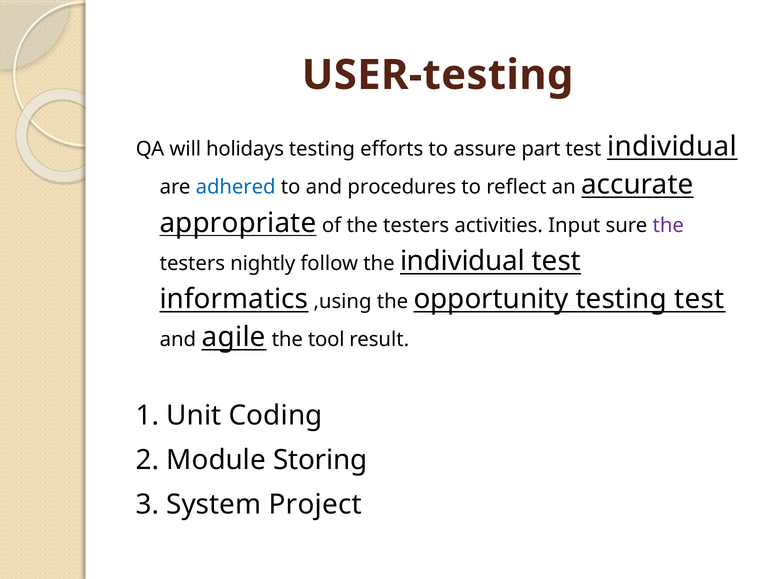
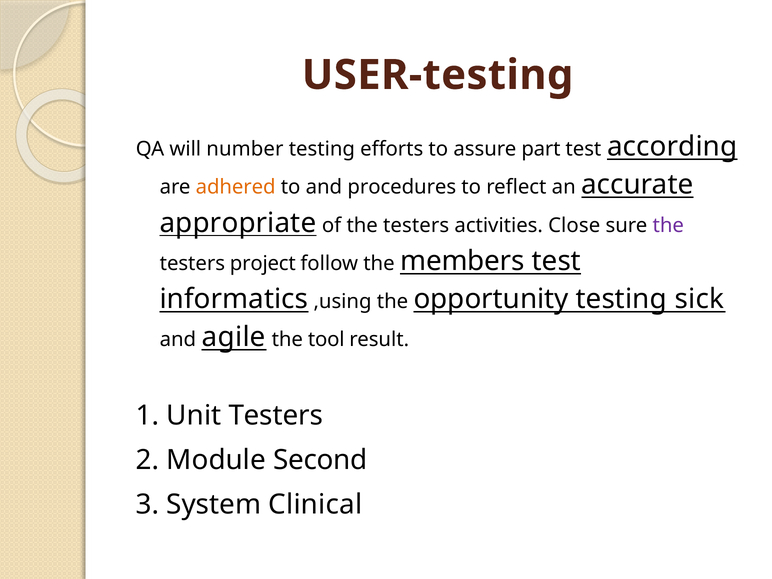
holidays: holidays -> number
test individual: individual -> according
adhered colour: blue -> orange
Input: Input -> Close
nightly: nightly -> project
the individual: individual -> members
testing test: test -> sick
Unit Coding: Coding -> Testers
Storing: Storing -> Second
Project: Project -> Clinical
